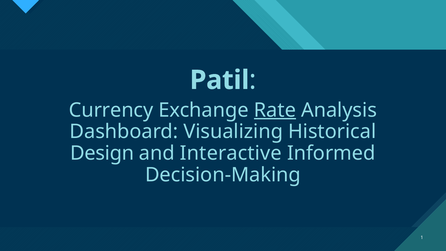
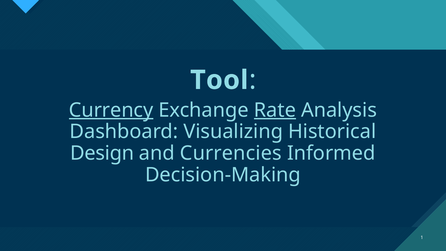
Patil: Patil -> Tool
Currency underline: none -> present
Interactive: Interactive -> Currencies
